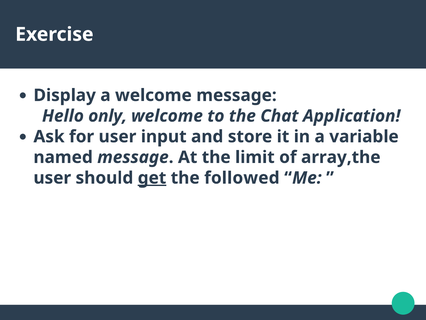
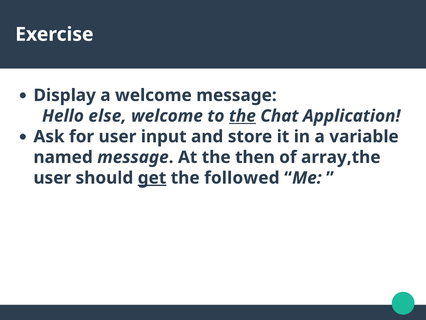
only: only -> else
the at (242, 116) underline: none -> present
limit: limit -> then
